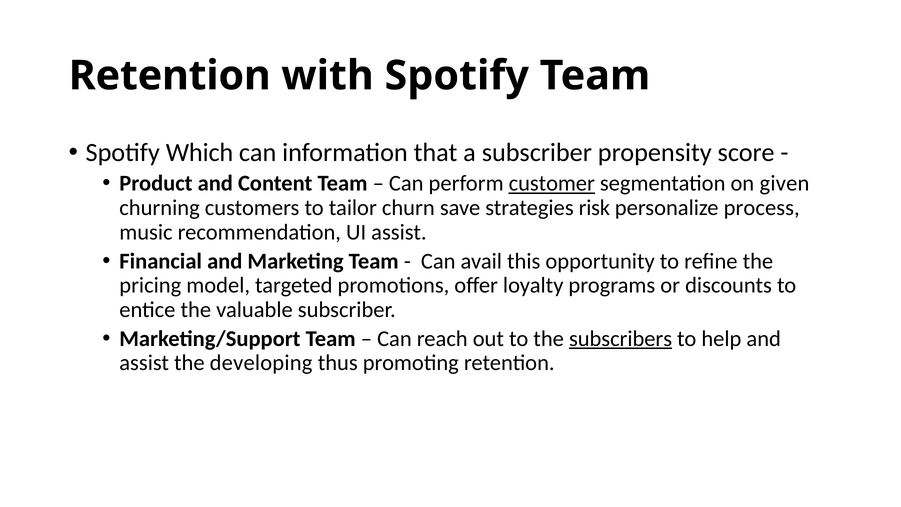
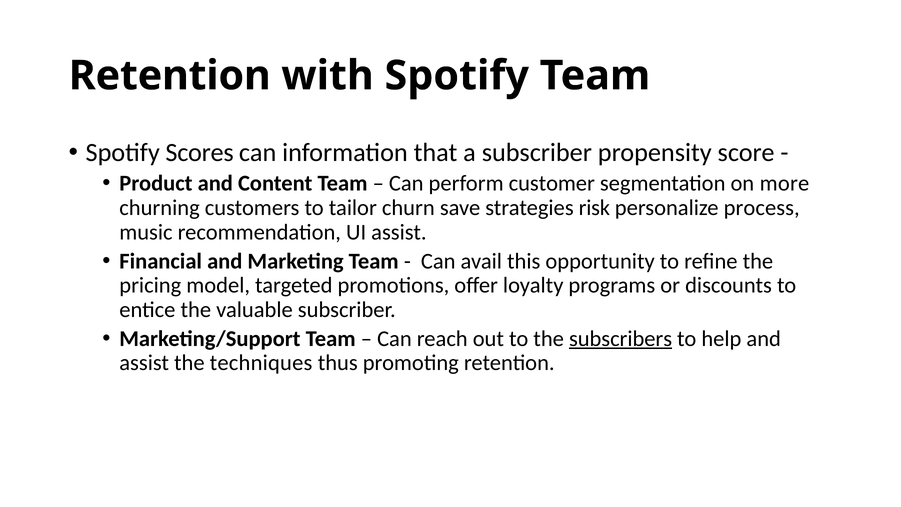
Which: Which -> Scores
customer underline: present -> none
given: given -> more
developing: developing -> techniques
